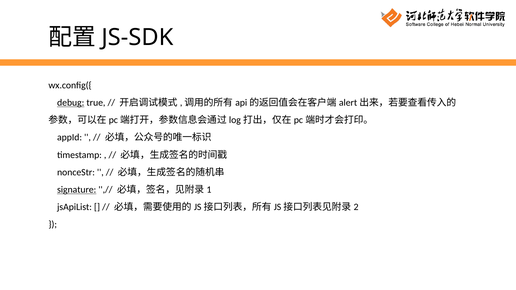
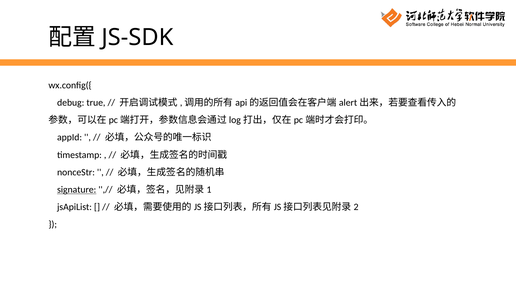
debug underline: present -> none
